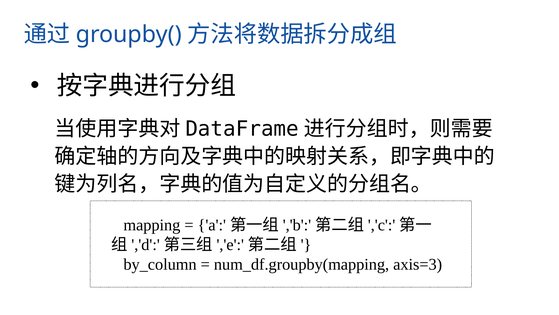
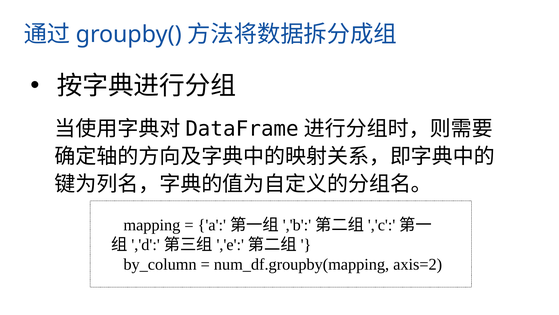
axis=3: axis=3 -> axis=2
